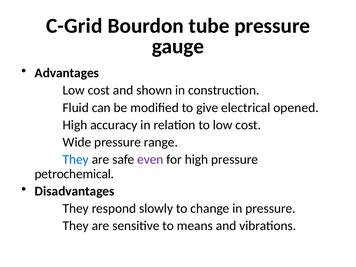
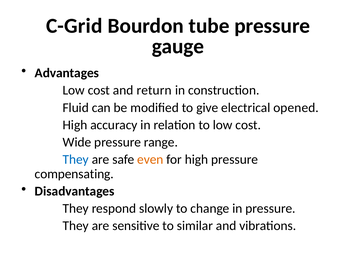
shown: shown -> return
even colour: purple -> orange
petrochemical: petrochemical -> compensating
means: means -> similar
